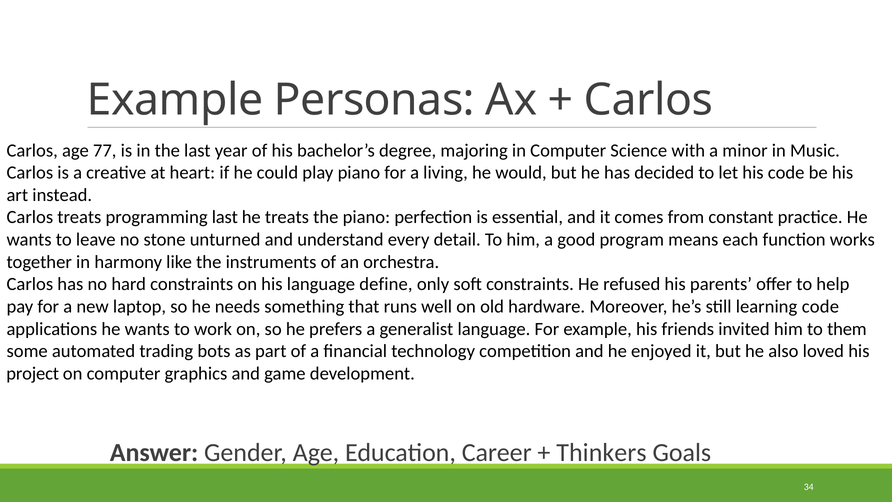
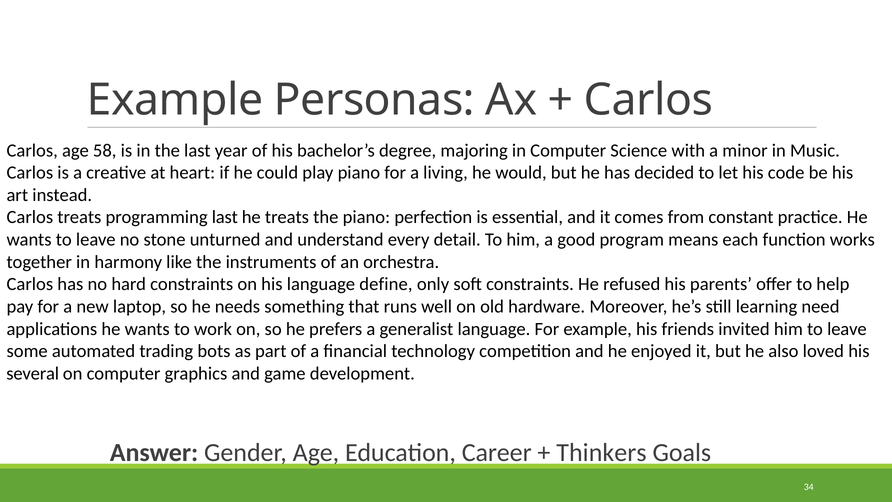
77: 77 -> 58
learning code: code -> need
him to them: them -> leave
project: project -> several
